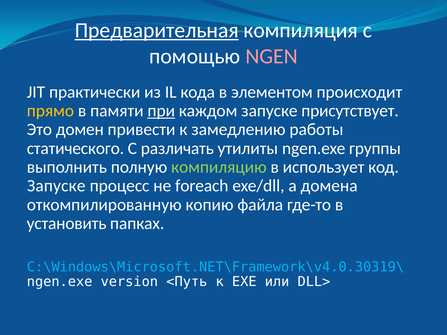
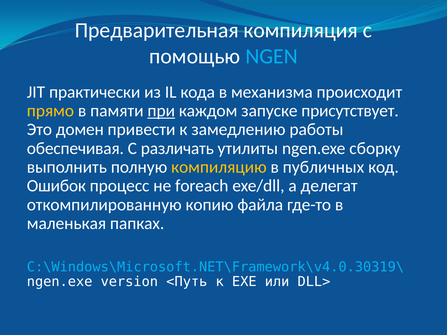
Предварительная underline: present -> none
NGEN colour: pink -> light blue
элементом: элементом -> механизма
статического: статического -> обеспечивая
группы: группы -> сборку
компиляцию colour: light green -> yellow
использует: использует -> публичных
Запуске at (56, 186): Запуске -> Ошибок
домена: домена -> делегат
установить: установить -> маленькая
